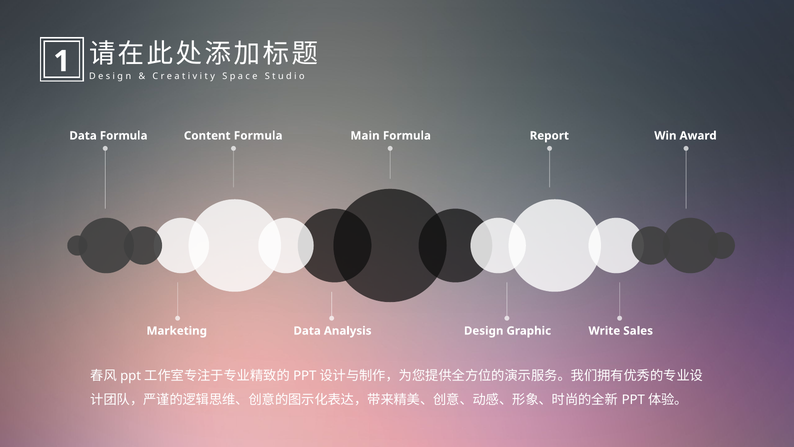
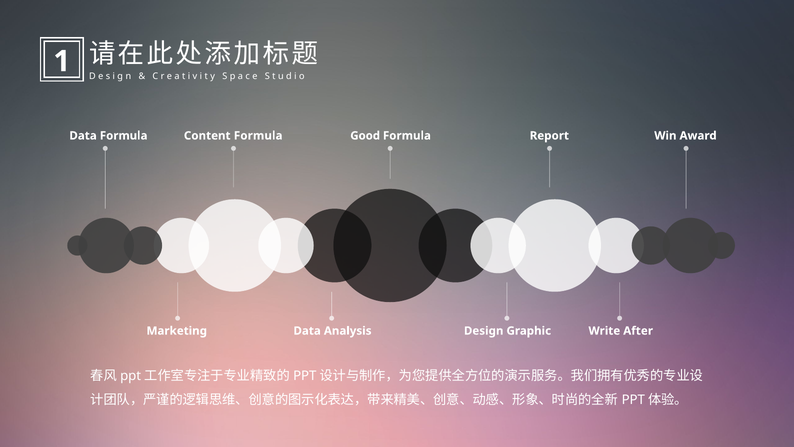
Main: Main -> Good
Sales: Sales -> After
